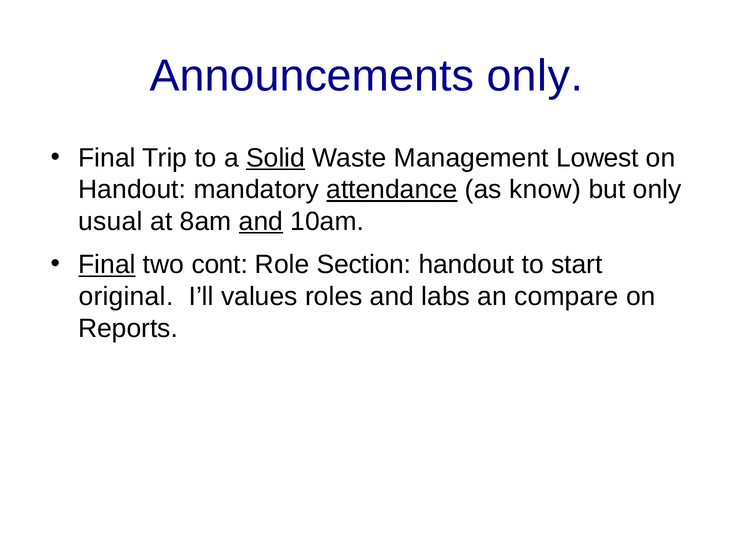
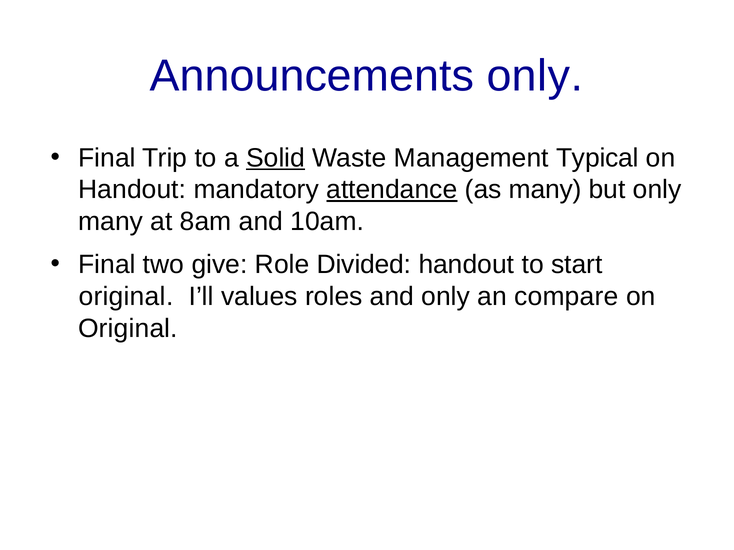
Lowest: Lowest -> Typical
as know: know -> many
usual at (111, 222): usual -> many
and at (261, 222) underline: present -> none
Final at (107, 265) underline: present -> none
cont: cont -> give
Section: Section -> Divided
and labs: labs -> only
Reports at (128, 329): Reports -> Original
